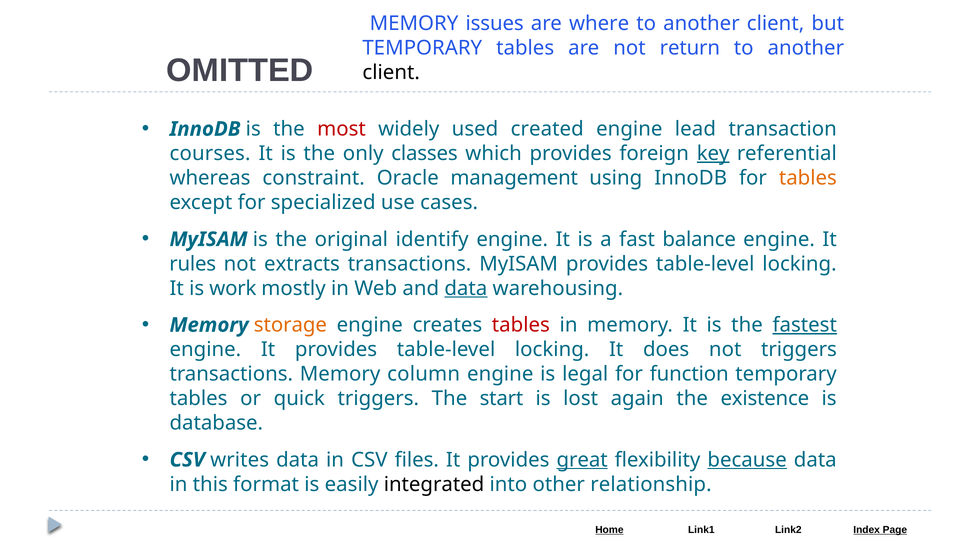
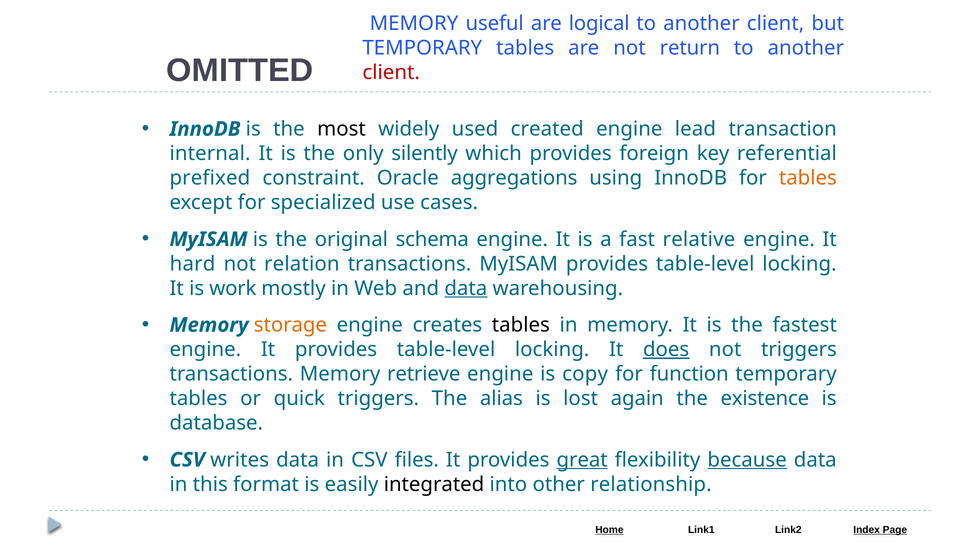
issues: issues -> useful
where: where -> logical
client at (391, 72) colour: black -> red
most colour: red -> black
courses: courses -> internal
classes: classes -> silently
key underline: present -> none
whereas: whereas -> prefixed
management: management -> aggregations
identify: identify -> schema
balance: balance -> relative
rules: rules -> hard
extracts: extracts -> relation
tables at (521, 325) colour: red -> black
fastest underline: present -> none
does underline: none -> present
column: column -> retrieve
legal: legal -> copy
start: start -> alias
